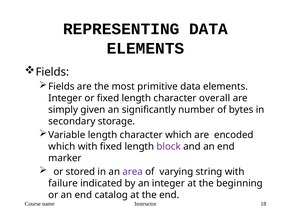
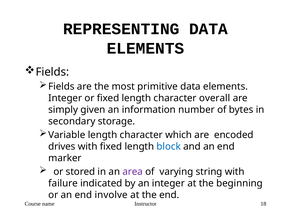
significantly: significantly -> information
which at (62, 147): which -> drives
block colour: purple -> blue
catalog: catalog -> involve
